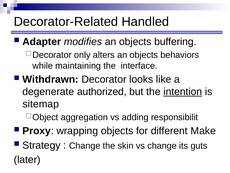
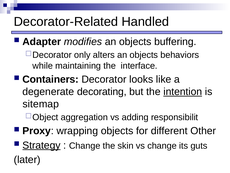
Withdrawn: Withdrawn -> Containers
authorized: authorized -> decorating
Make: Make -> Other
Strategy underline: none -> present
